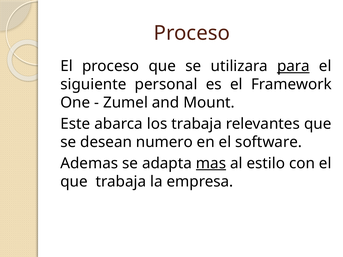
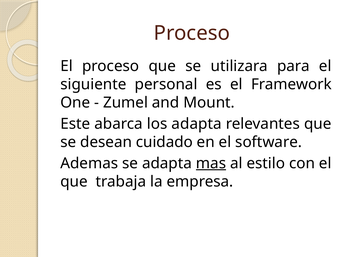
para underline: present -> none
los trabaja: trabaja -> adapta
numero: numero -> cuidado
